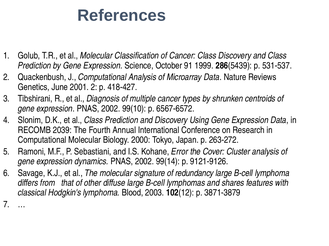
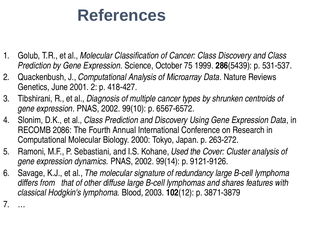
91: 91 -> 75
2039: 2039 -> 2086
Error: Error -> Used
